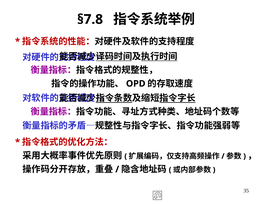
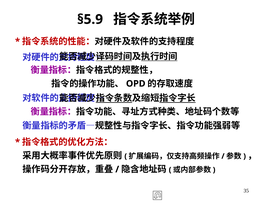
§7.8: §7.8 -> §5.9
